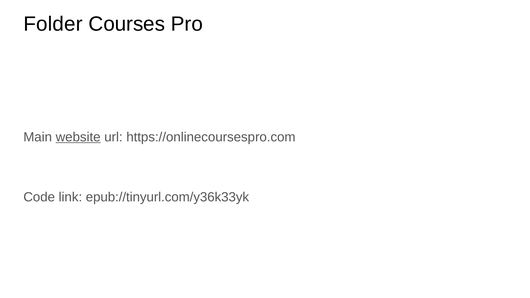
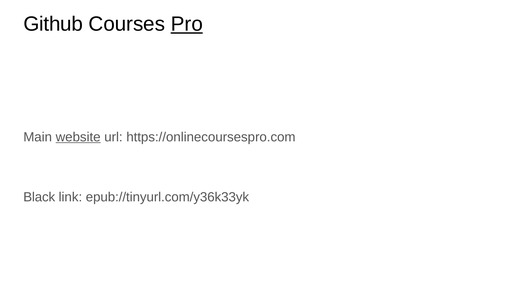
Folder: Folder -> Github
Pro underline: none -> present
Code: Code -> Black
